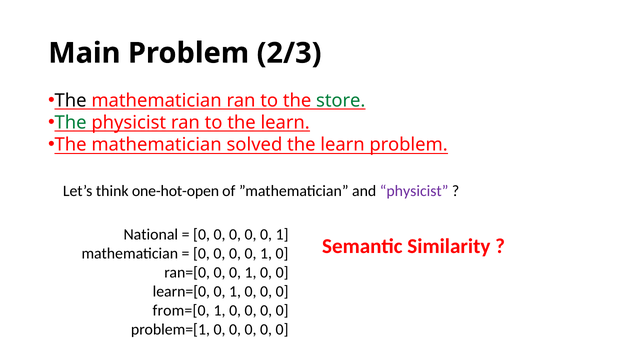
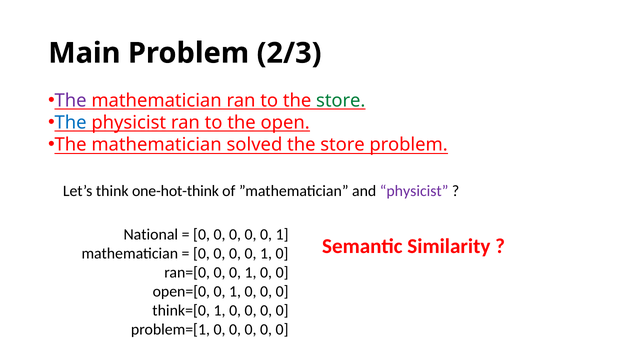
The at (71, 101) colour: black -> purple
The at (71, 123) colour: green -> blue
to the learn: learn -> open
solved the learn: learn -> store
one-hot-open: one-hot-open -> one-hot-think
learn=[0: learn=[0 -> open=[0
from=[0: from=[0 -> think=[0
